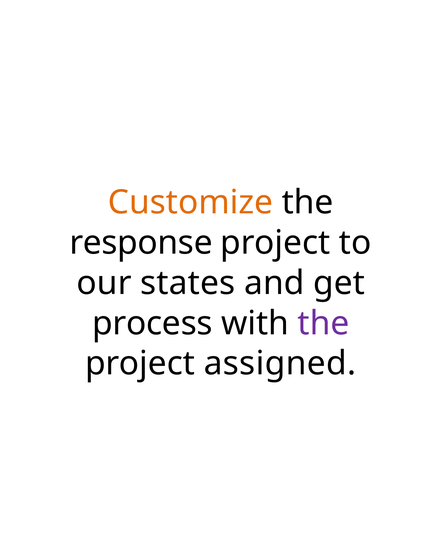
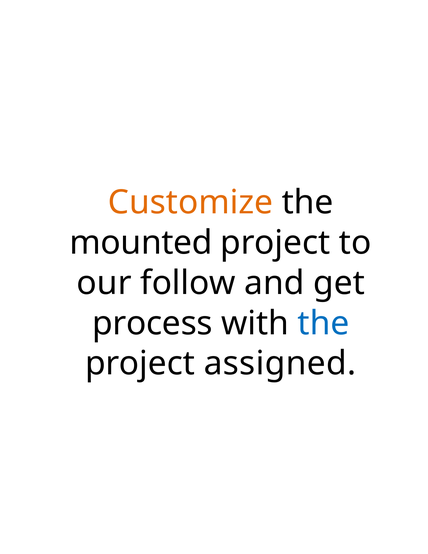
response: response -> mounted
states: states -> follow
the at (324, 323) colour: purple -> blue
